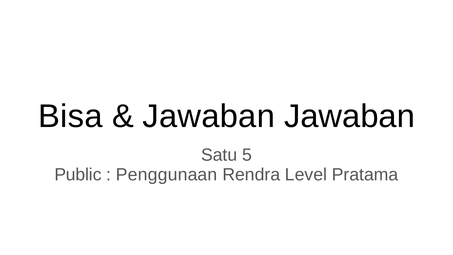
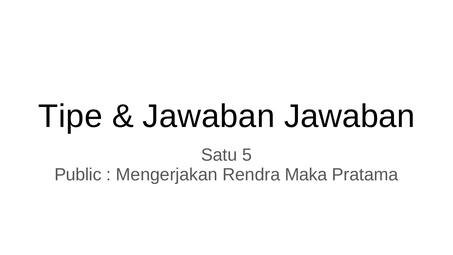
Bisa: Bisa -> Tipe
Penggunaan: Penggunaan -> Mengerjakan
Level: Level -> Maka
